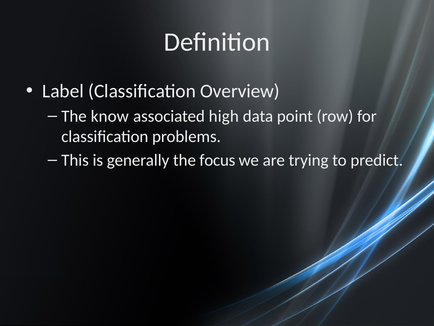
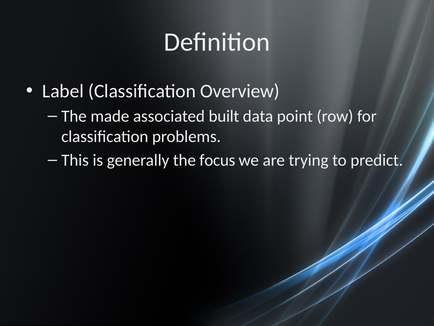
know: know -> made
high: high -> built
